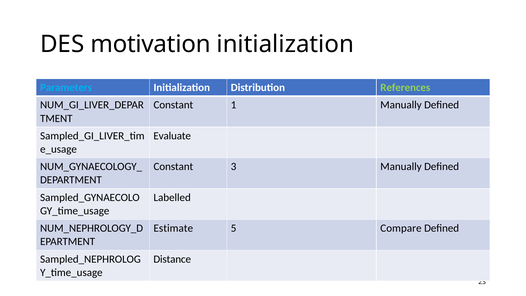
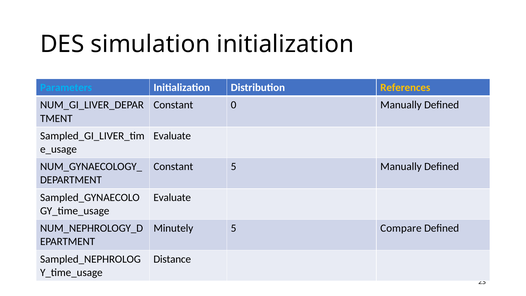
motivation: motivation -> simulation
References colour: light green -> yellow
1: 1 -> 0
Constant 3: 3 -> 5
Labelled at (172, 197): Labelled -> Evaluate
Estimate: Estimate -> Minutely
